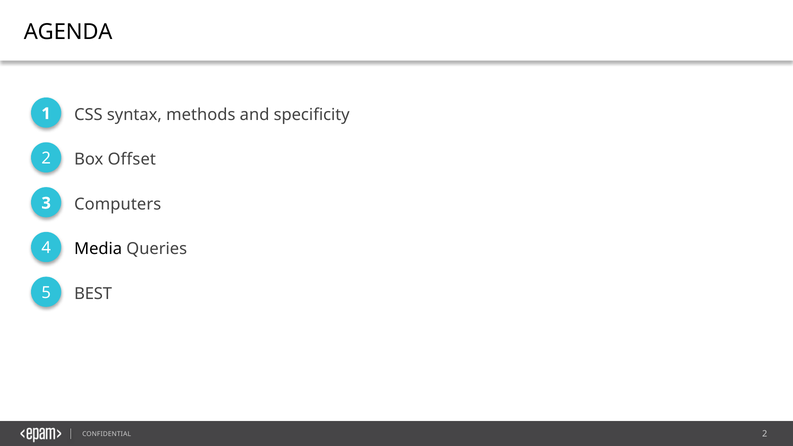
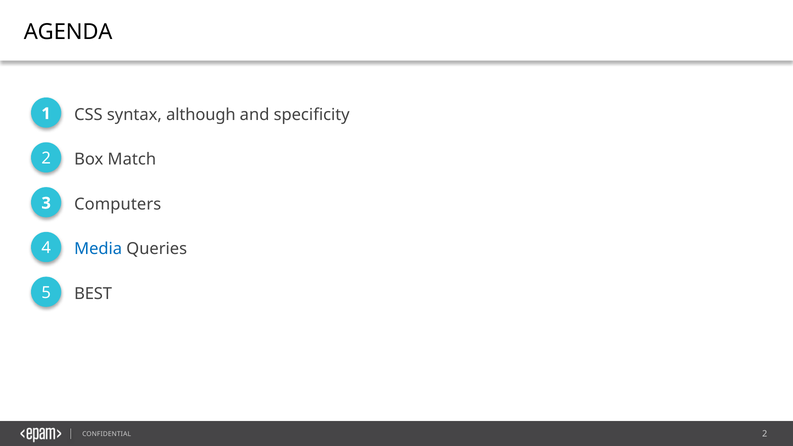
methods: methods -> although
Offset: Offset -> Match
Media colour: black -> blue
